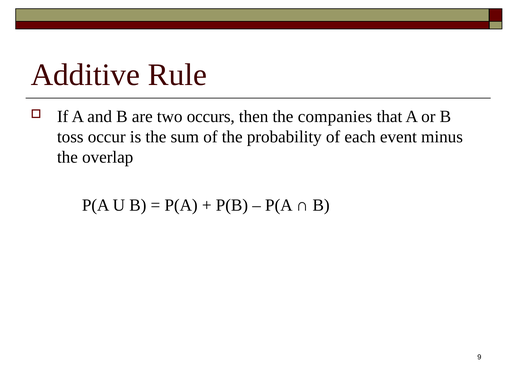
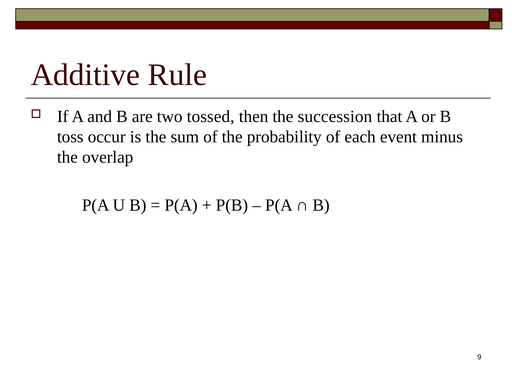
occurs: occurs -> tossed
companies: companies -> succession
